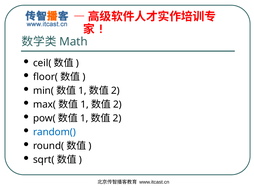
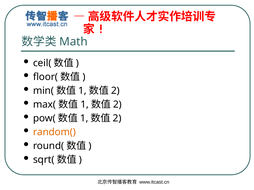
random( colour: blue -> orange
